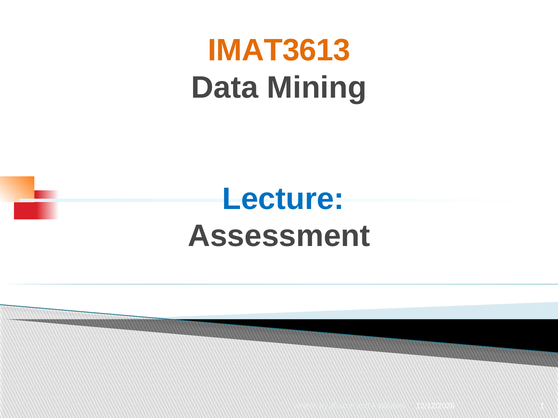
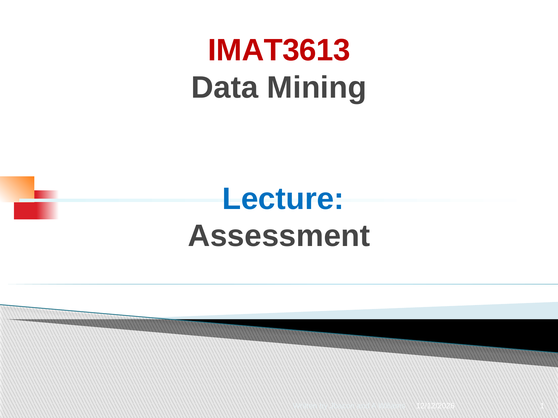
IMAT3613 colour: orange -> red
